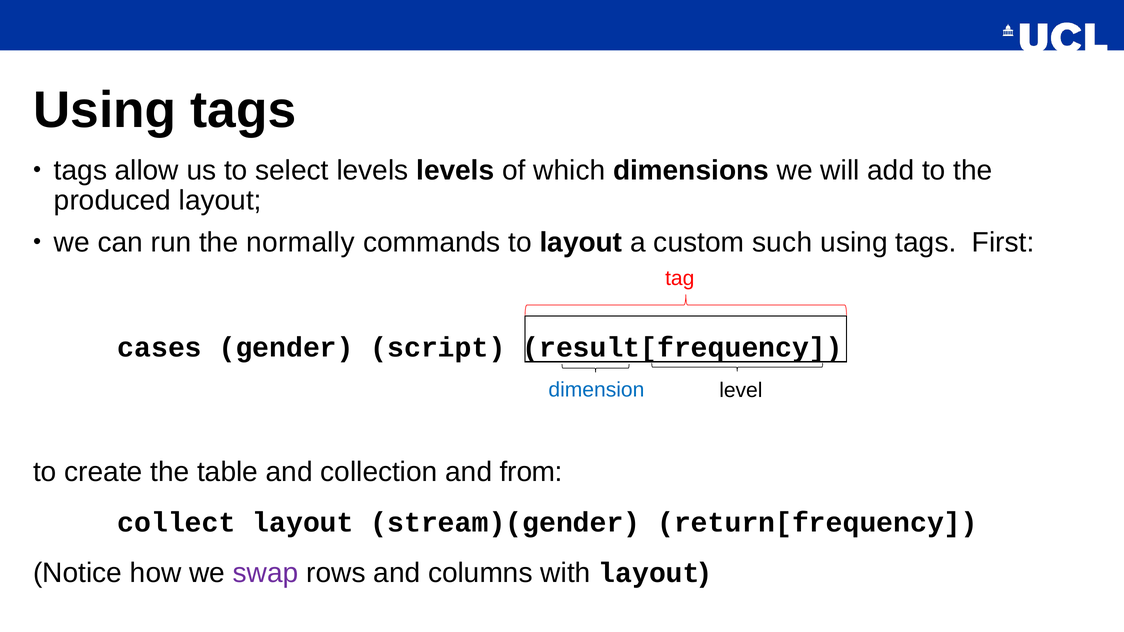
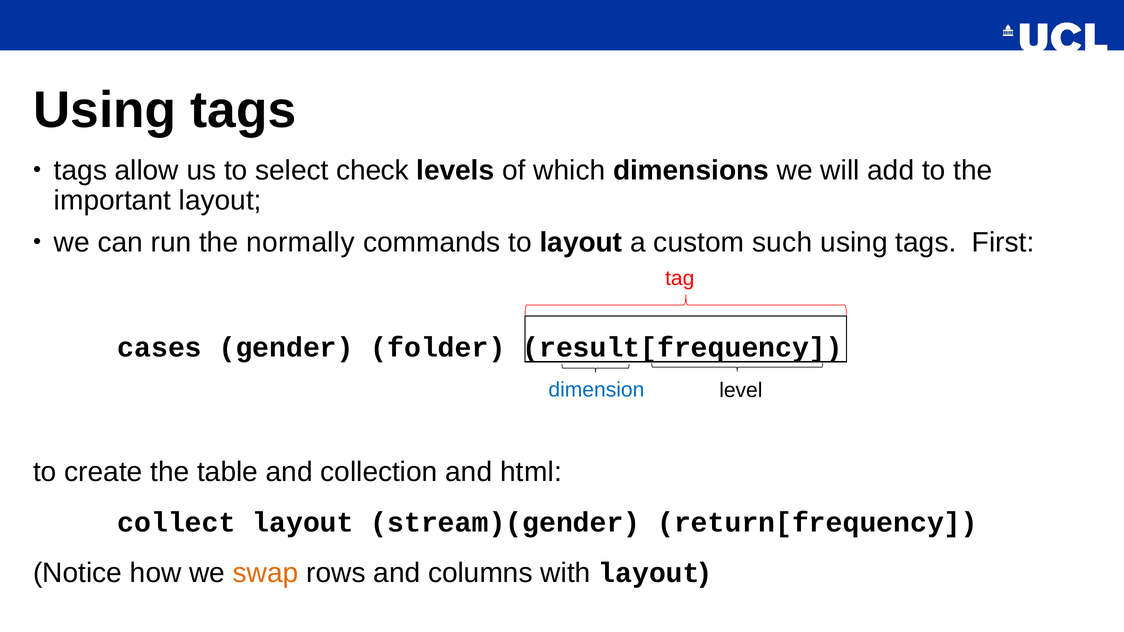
select levels: levels -> check
produced: produced -> important
script: script -> folder
from: from -> html
swap colour: purple -> orange
